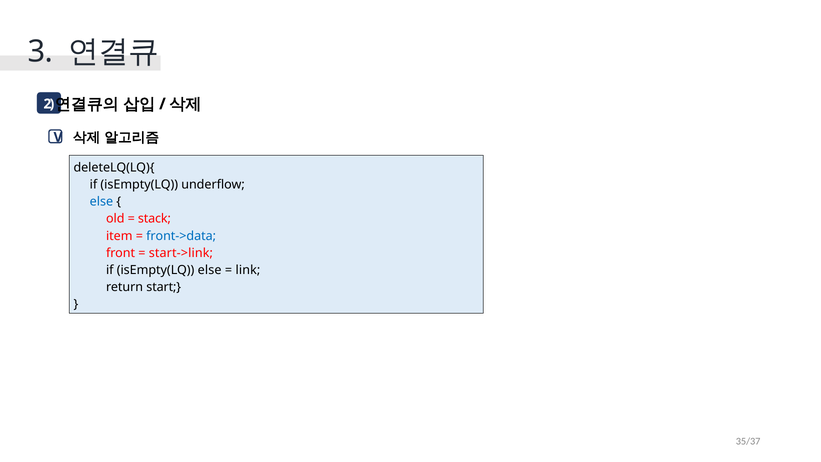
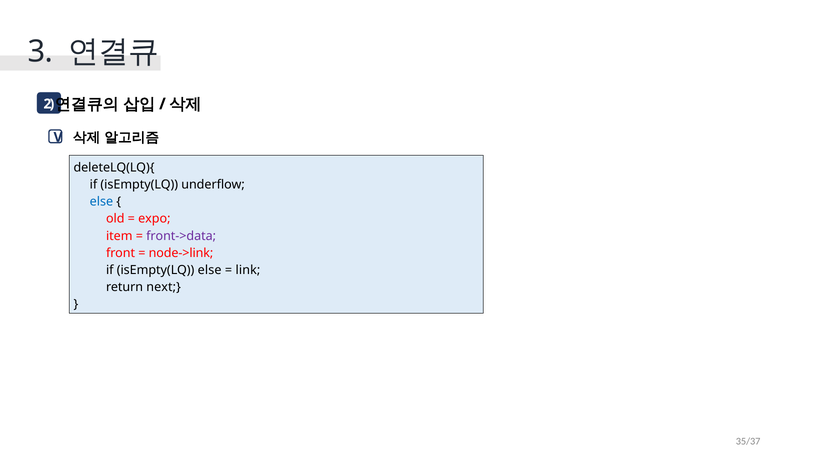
stack: stack -> expo
front->data colour: blue -> purple
start->link: start->link -> node->link
start: start -> next
